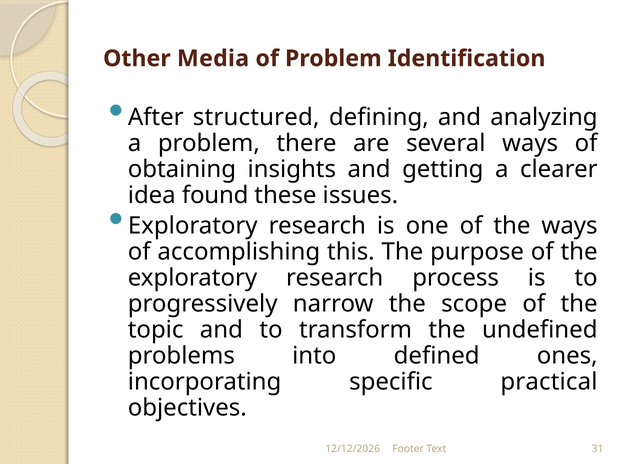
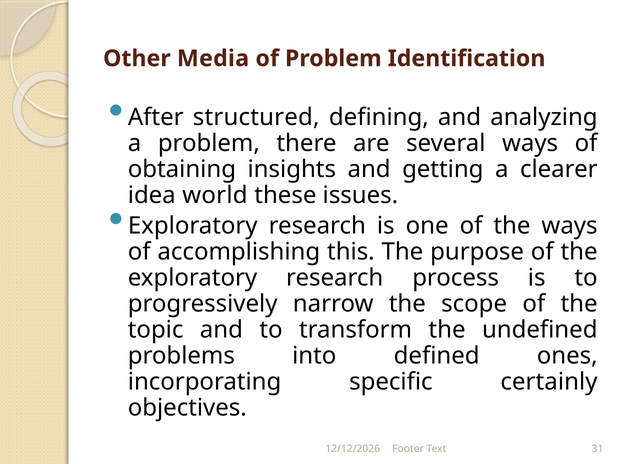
found: found -> world
practical: practical -> certainly
